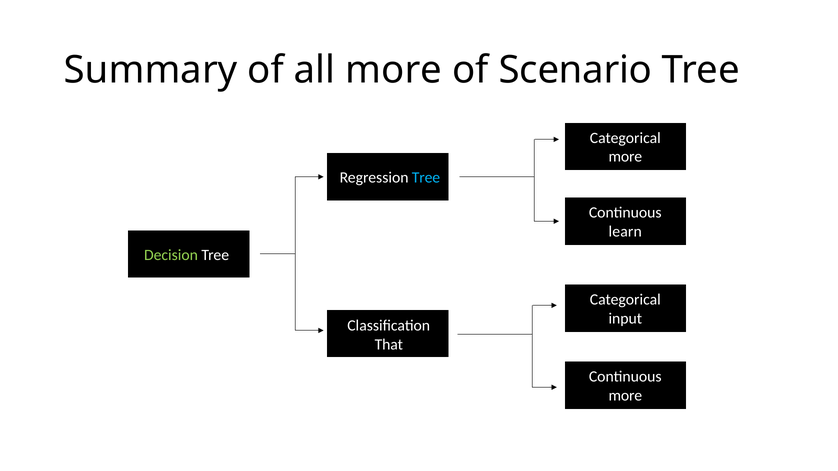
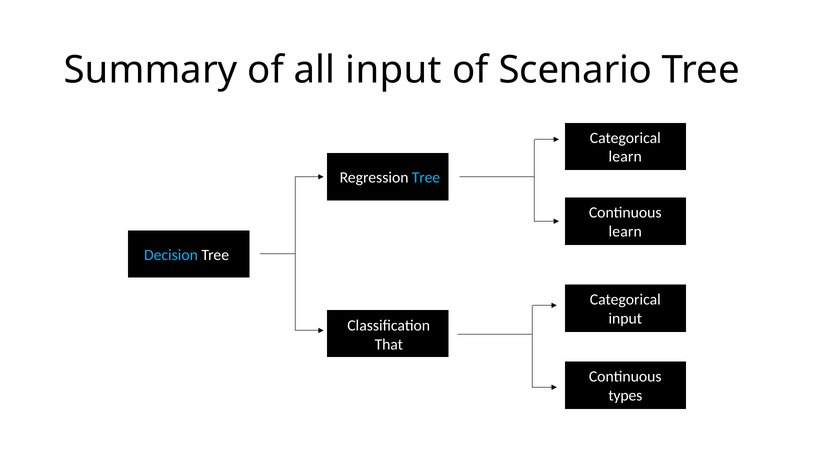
all more: more -> input
more at (625, 157): more -> learn
Decision colour: light green -> light blue
more at (625, 396): more -> types
